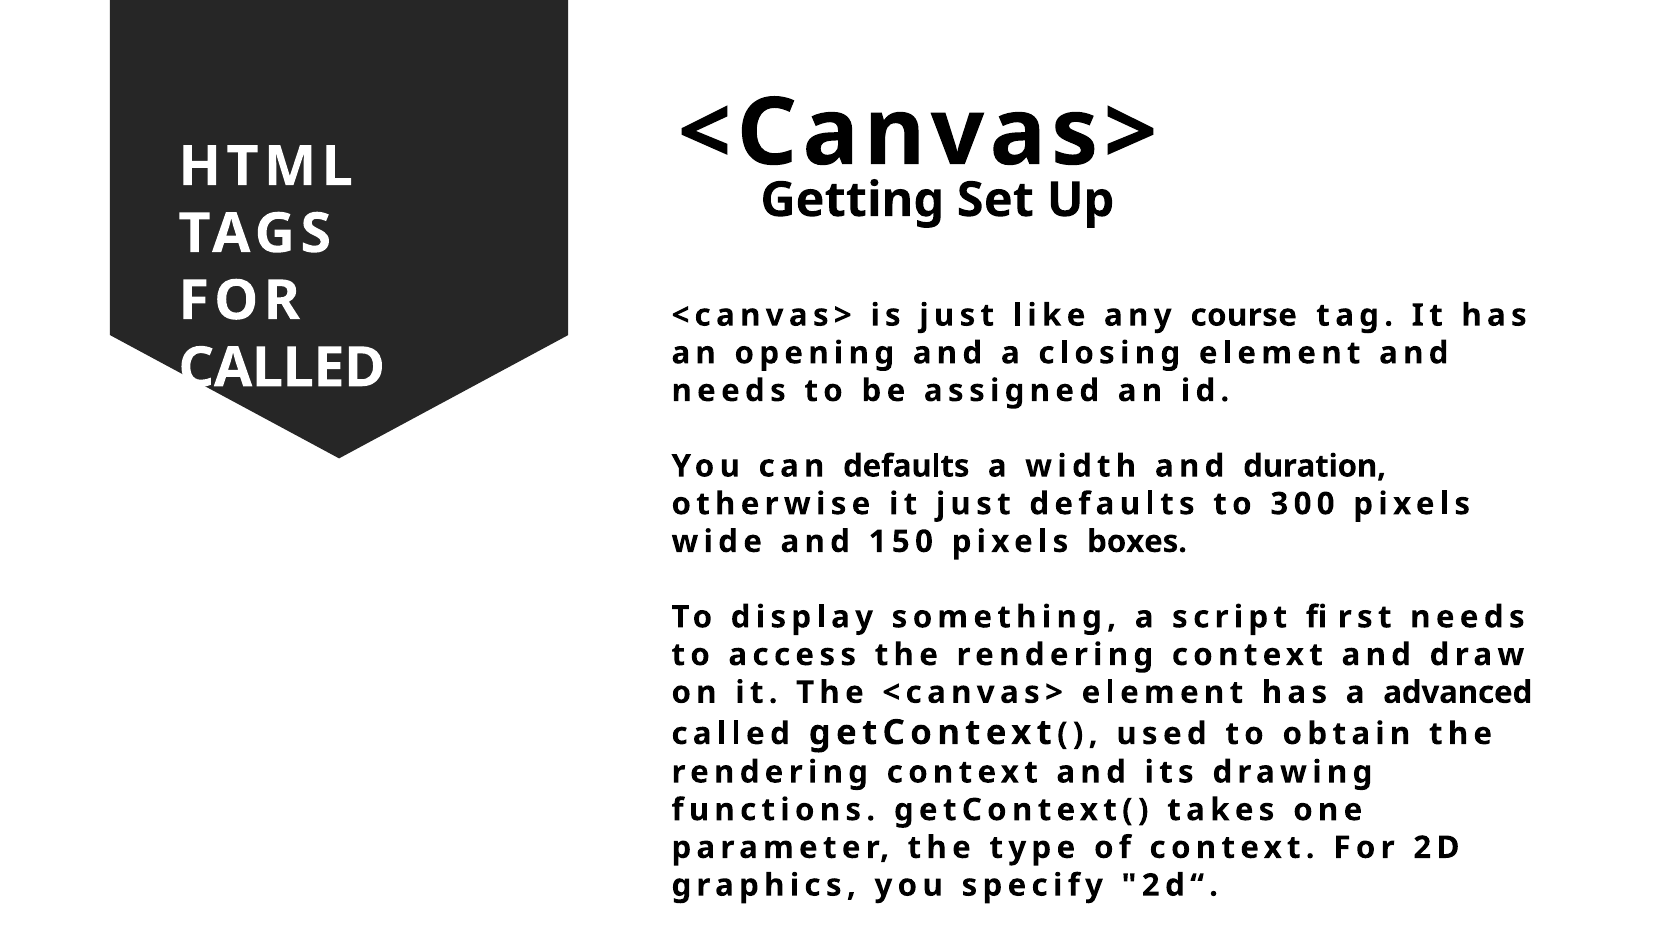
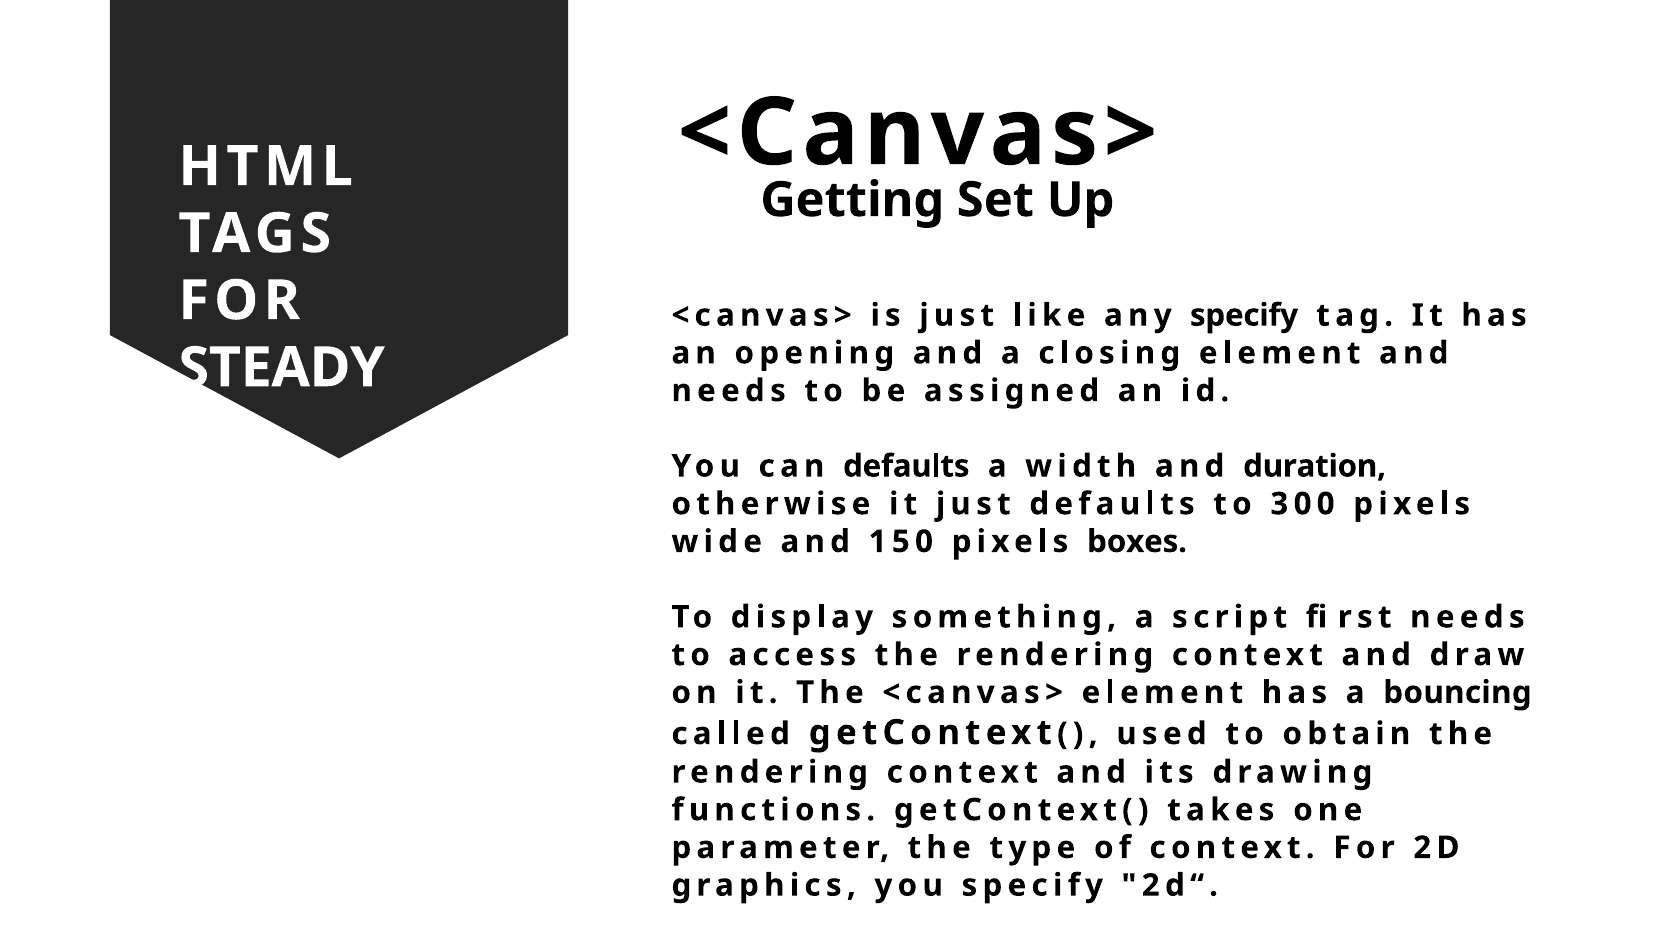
any course: course -> specify
CALLED at (282, 368): CALLED -> STEADY
advanced: advanced -> bouncing
